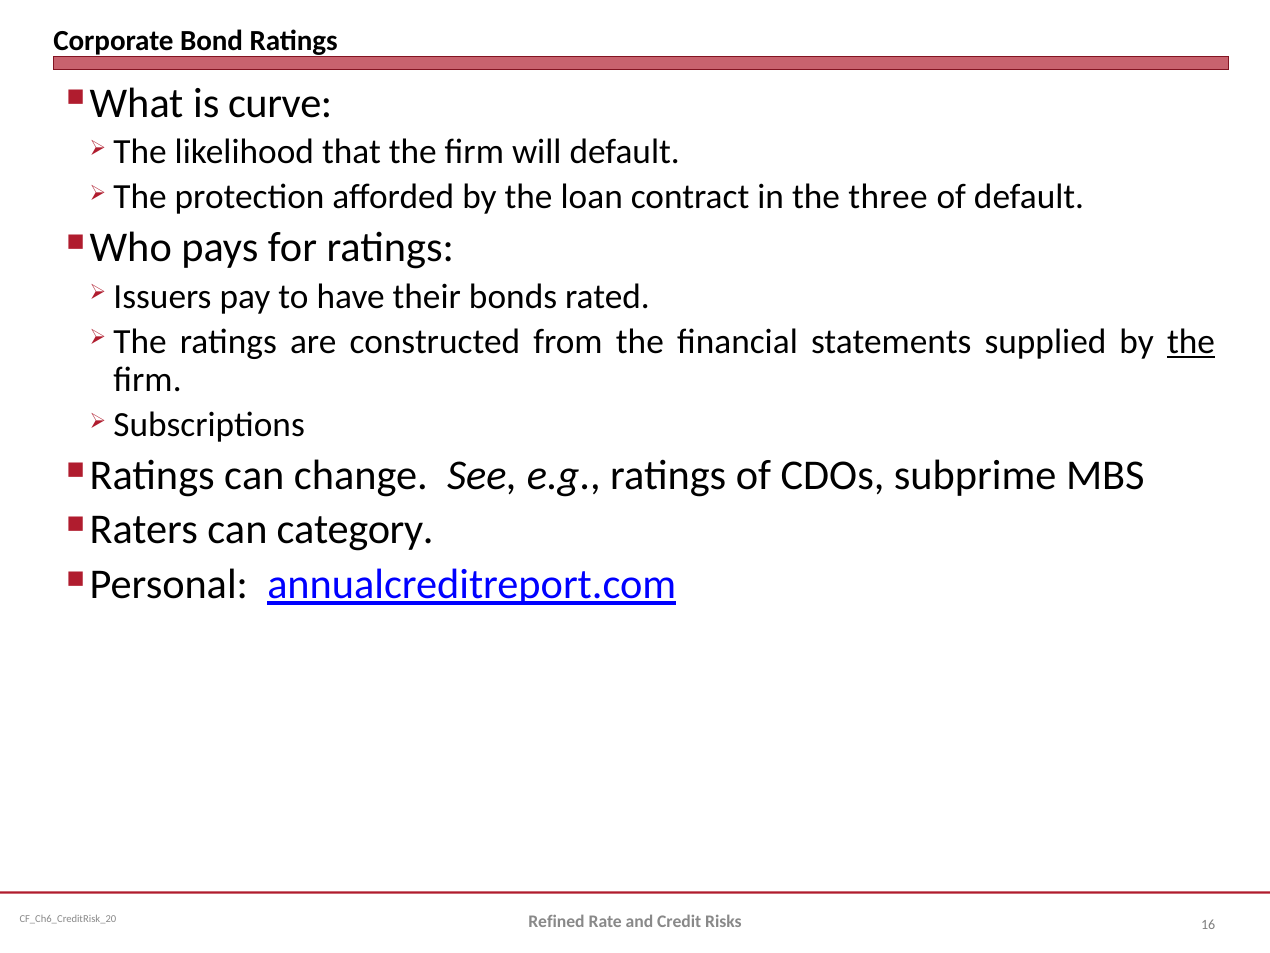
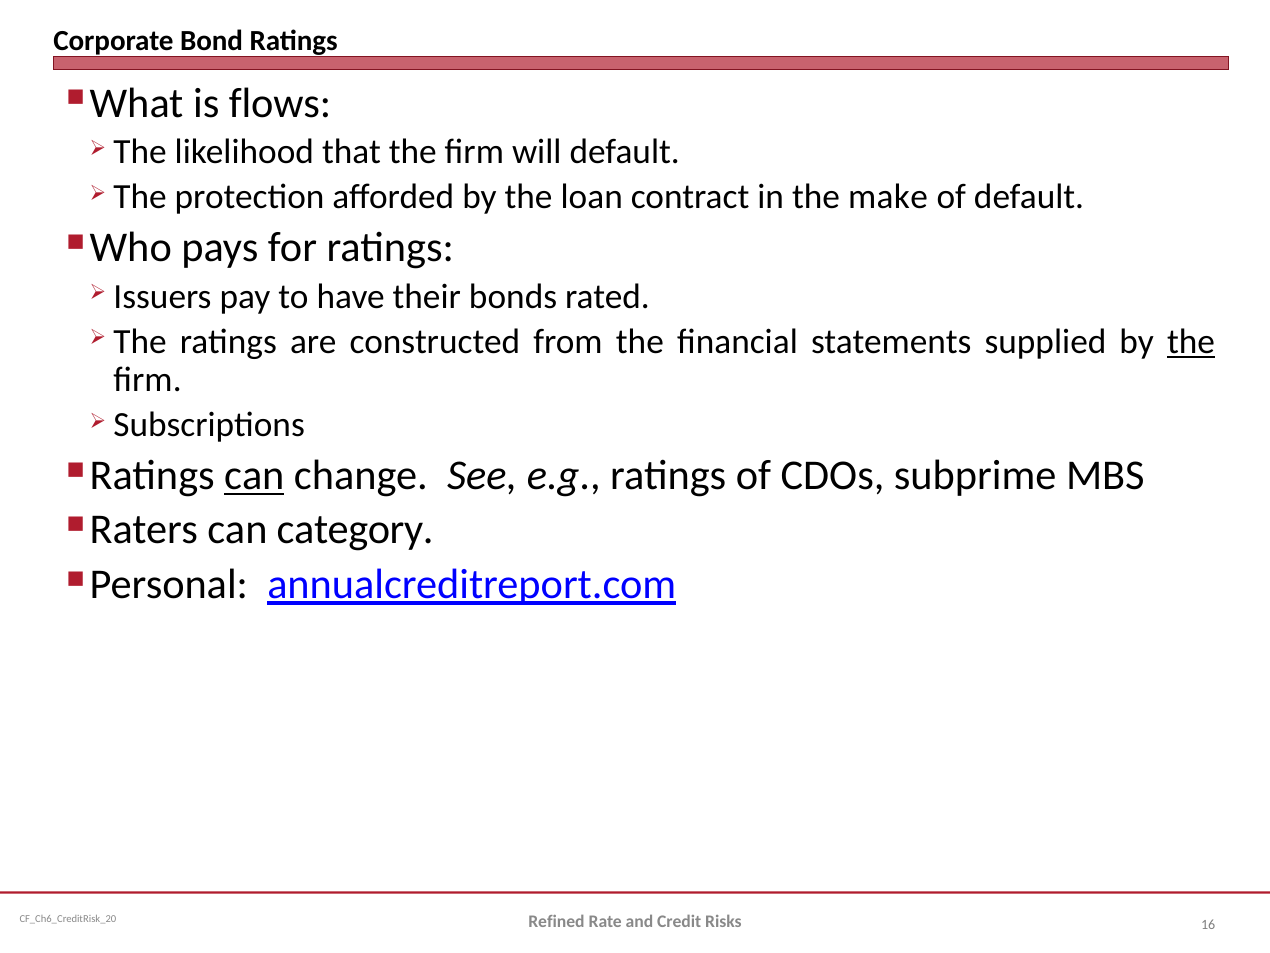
curve: curve -> flows
three: three -> make
can at (254, 475) underline: none -> present
